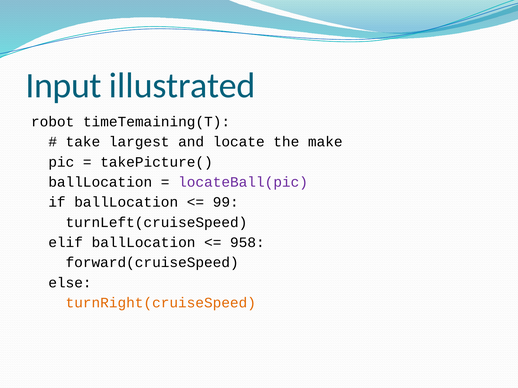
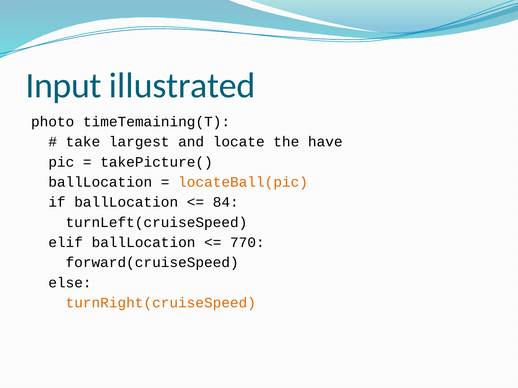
robot: robot -> photo
make: make -> have
locateBall(pic colour: purple -> orange
99: 99 -> 84
958: 958 -> 770
